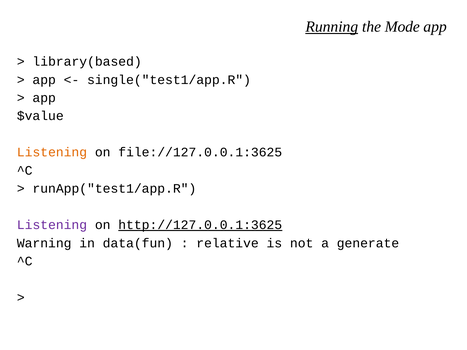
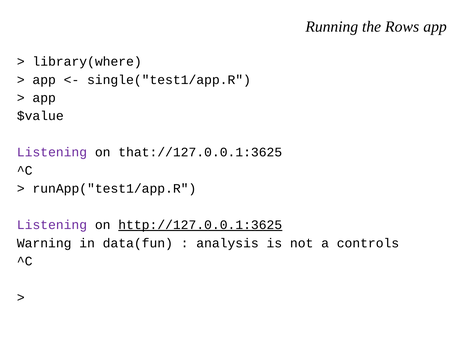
Running underline: present -> none
Mode: Mode -> Rows
library(based: library(based -> library(where
Listening at (52, 152) colour: orange -> purple
file://127.0.0.1:3625: file://127.0.0.1:3625 -> that://127.0.0.1:3625
relative: relative -> analysis
generate: generate -> controls
